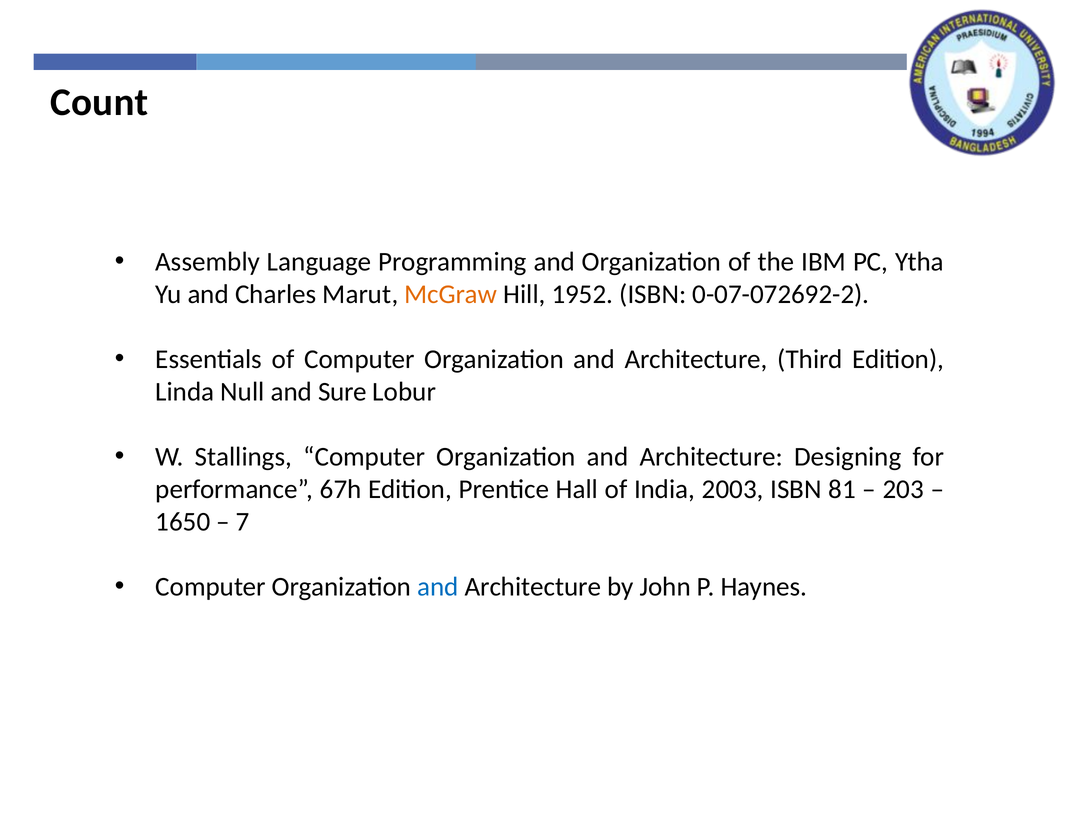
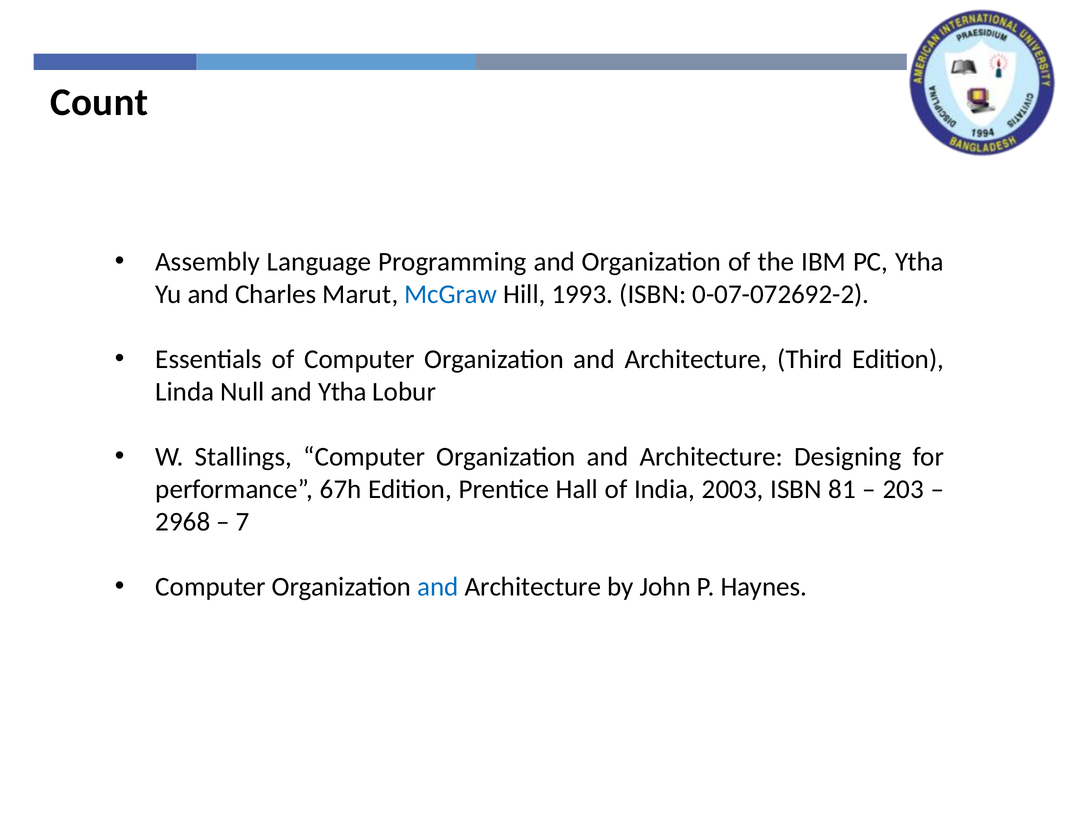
McGraw colour: orange -> blue
1952: 1952 -> 1993
and Sure: Sure -> Ytha
1650: 1650 -> 2968
